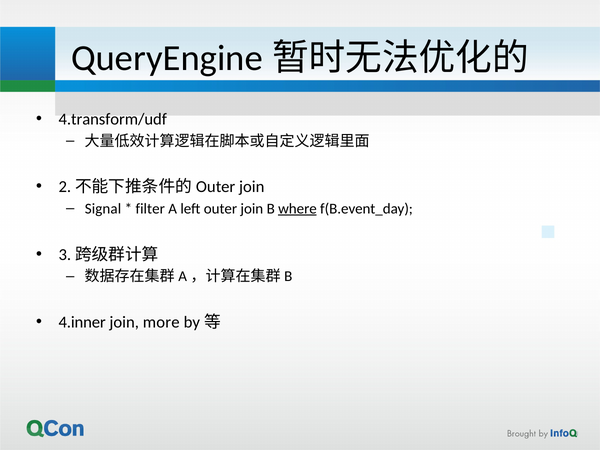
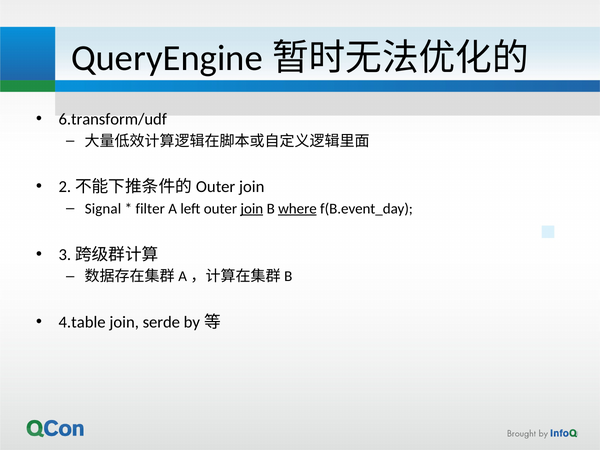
4.transform/udf: 4.transform/udf -> 6.transform/udf
join at (252, 209) underline: none -> present
4.inner: 4.inner -> 4.table
more: more -> serde
